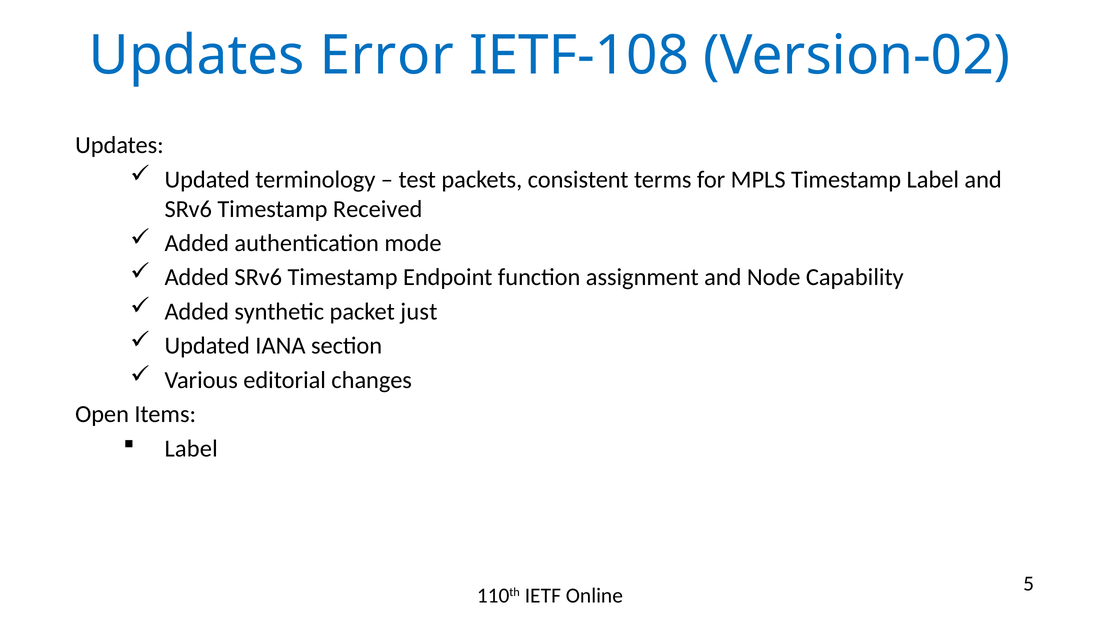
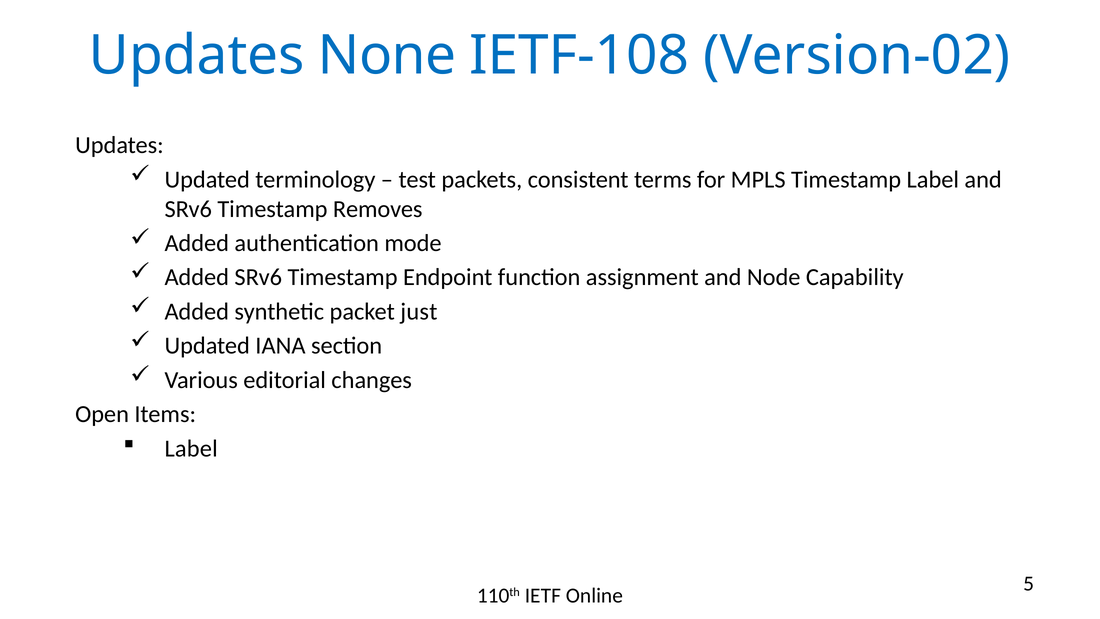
Error: Error -> None
Received: Received -> Removes
